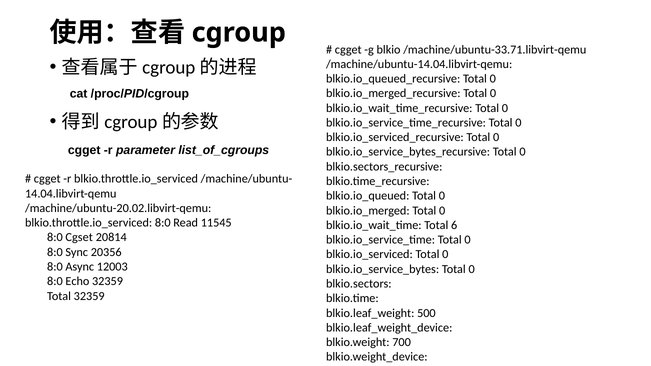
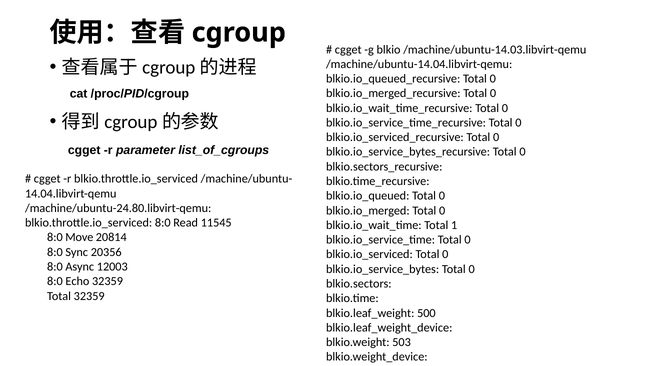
/machine/ubuntu-33.71.libvirt-qemu: /machine/ubuntu-33.71.libvirt-qemu -> /machine/ubuntu-14.03.libvirt-qemu
/machine/ubuntu-20.02.libvirt-qemu: /machine/ubuntu-20.02.libvirt-qemu -> /machine/ubuntu-24.80.libvirt-qemu
6: 6 -> 1
Cgset: Cgset -> Move
700: 700 -> 503
